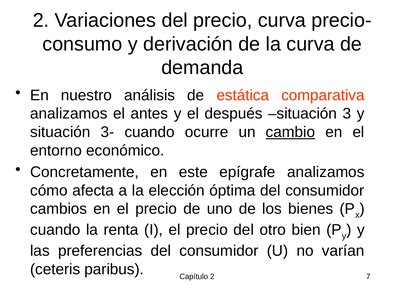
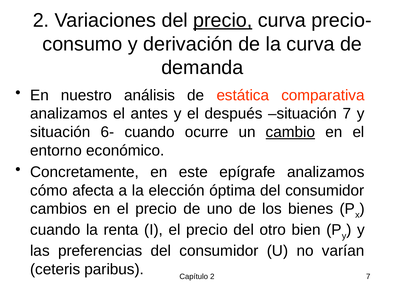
precio at (223, 20) underline: none -> present
situación 3: 3 -> 7
3-: 3- -> 6-
